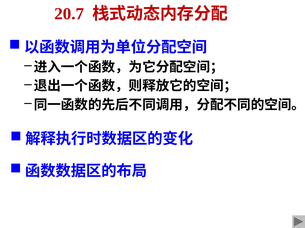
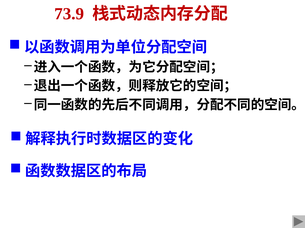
20.7: 20.7 -> 73.9
